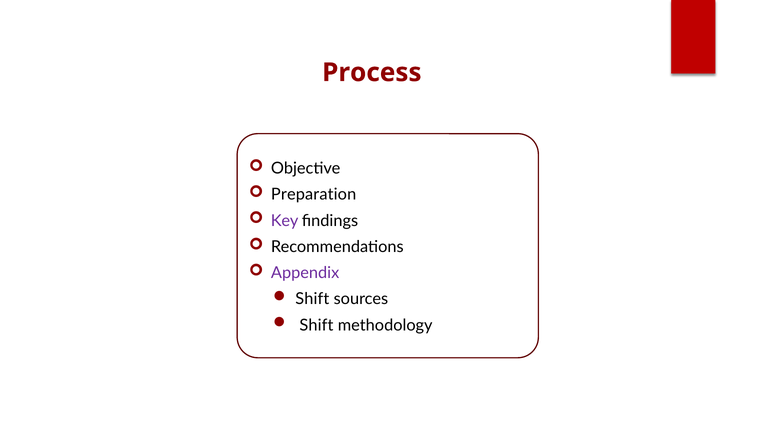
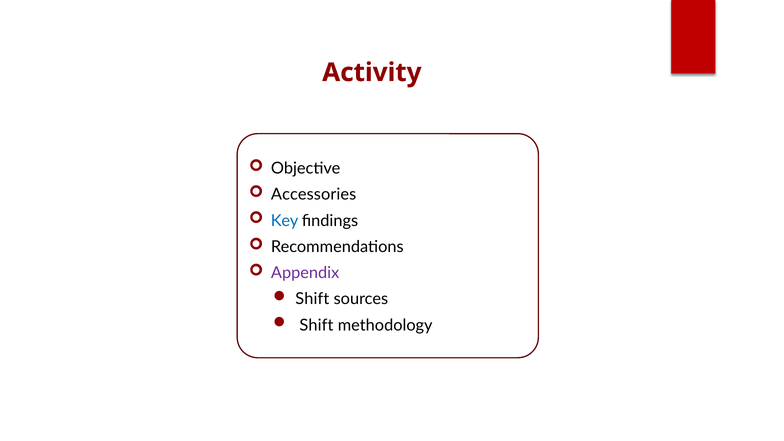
Process: Process -> Activity
Preparation: Preparation -> Accessories
Key colour: purple -> blue
